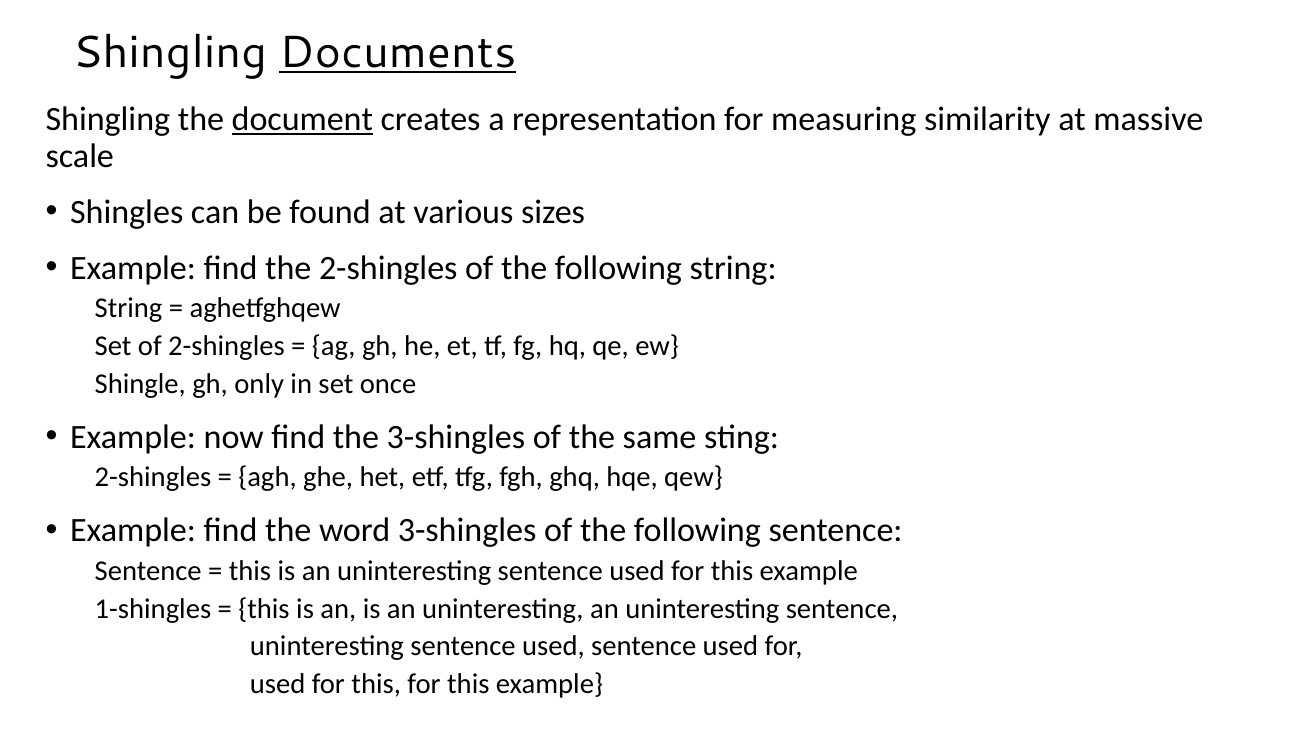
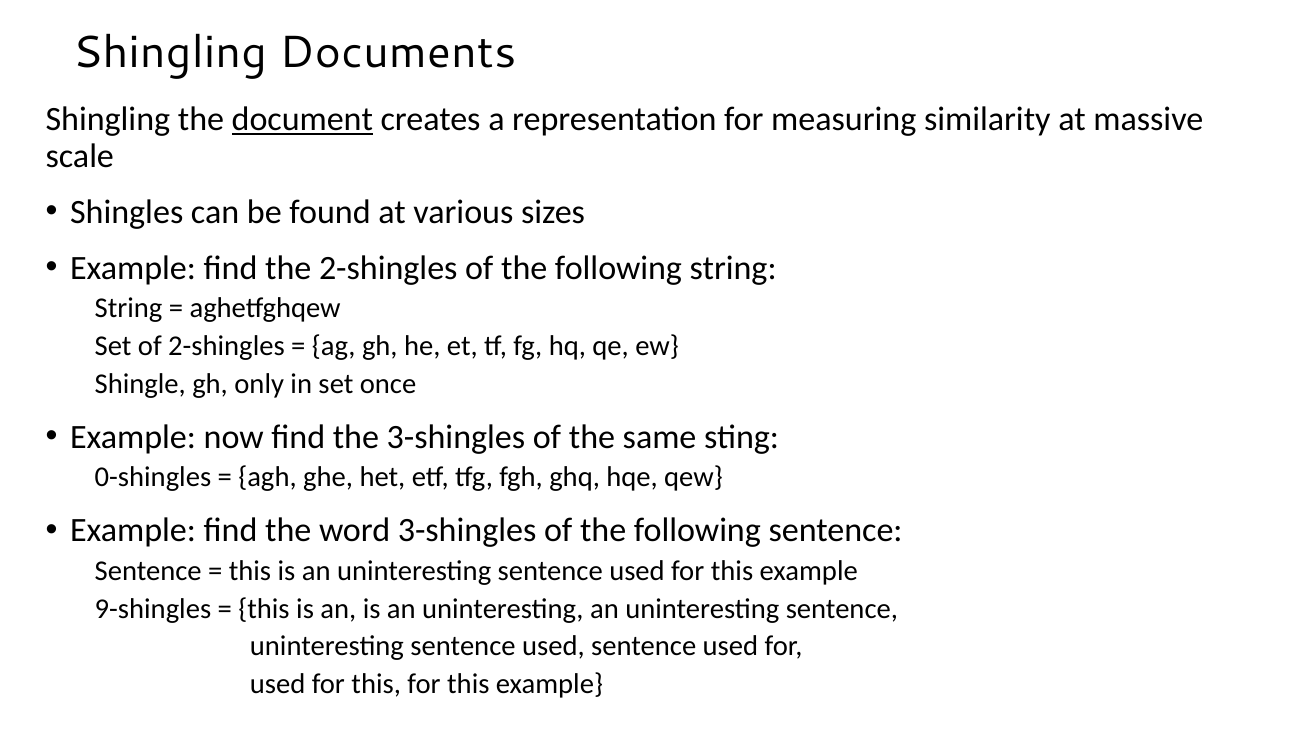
Documents underline: present -> none
2-shingles at (153, 478): 2-shingles -> 0-shingles
1-shingles: 1-shingles -> 9-shingles
